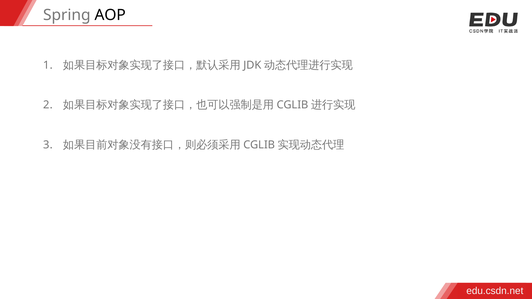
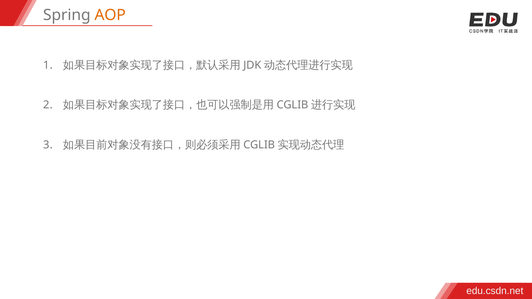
AOP colour: black -> orange
